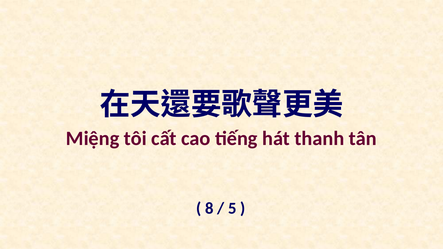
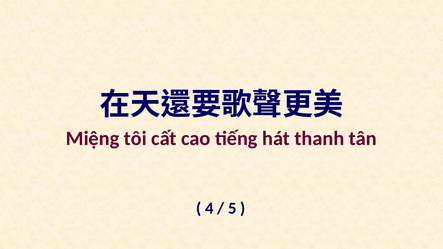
8: 8 -> 4
